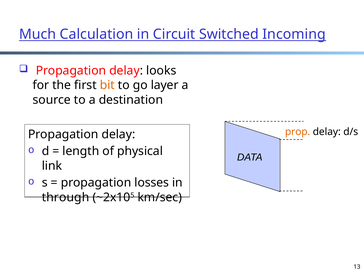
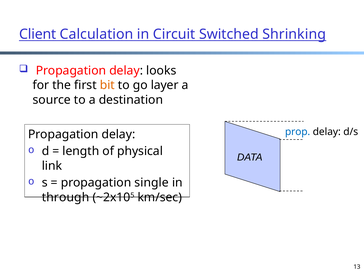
Much: Much -> Client
Incoming: Incoming -> Shrinking
prop colour: orange -> blue
losses: losses -> single
